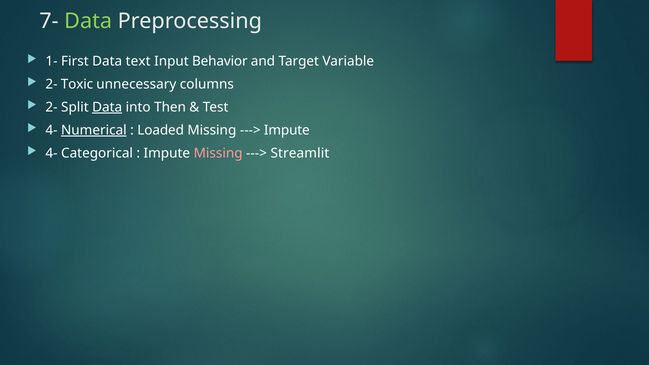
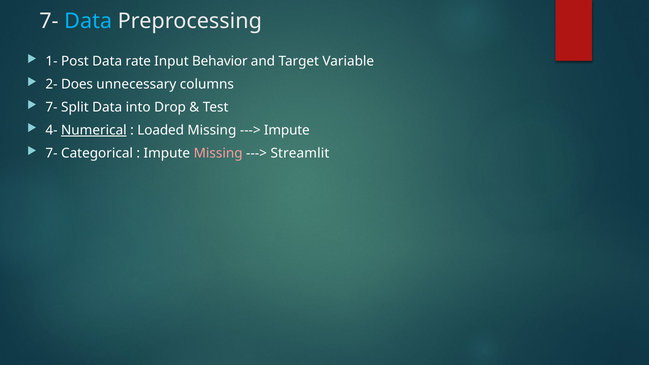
Data at (88, 21) colour: light green -> light blue
First: First -> Post
text: text -> rate
Toxic: Toxic -> Does
2- at (52, 107): 2- -> 7-
Data at (107, 107) underline: present -> none
Then: Then -> Drop
4- at (52, 153): 4- -> 7-
